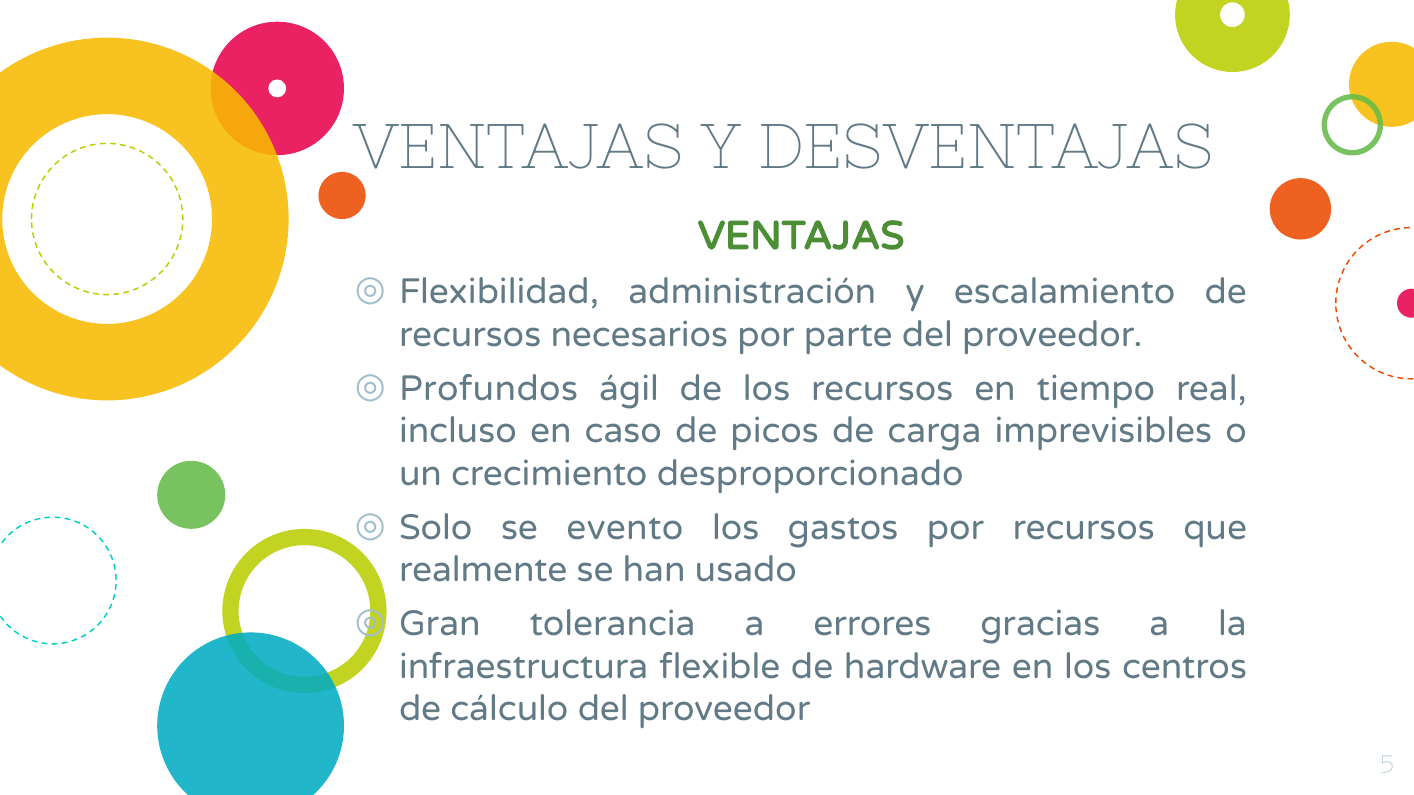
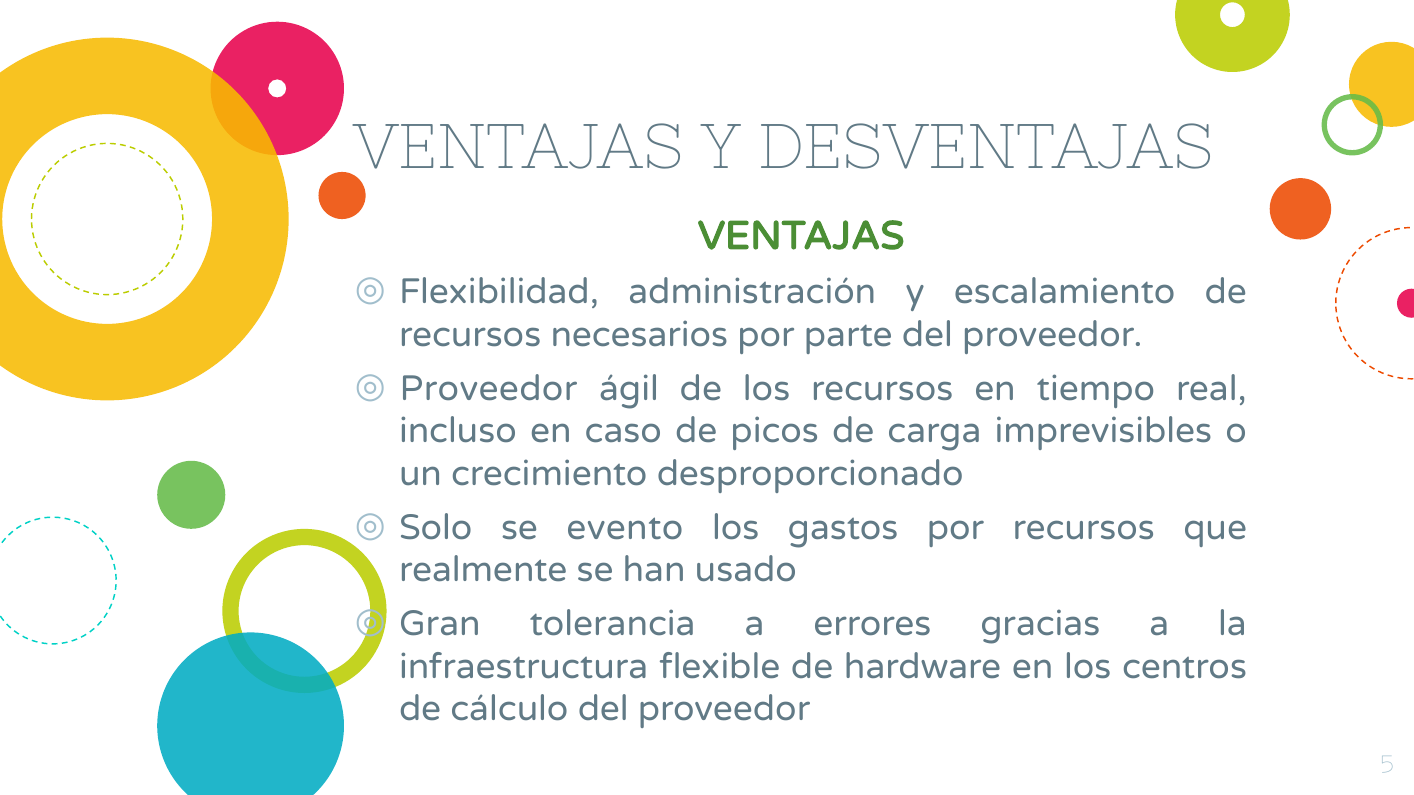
Profundos at (489, 389): Profundos -> Proveedor
